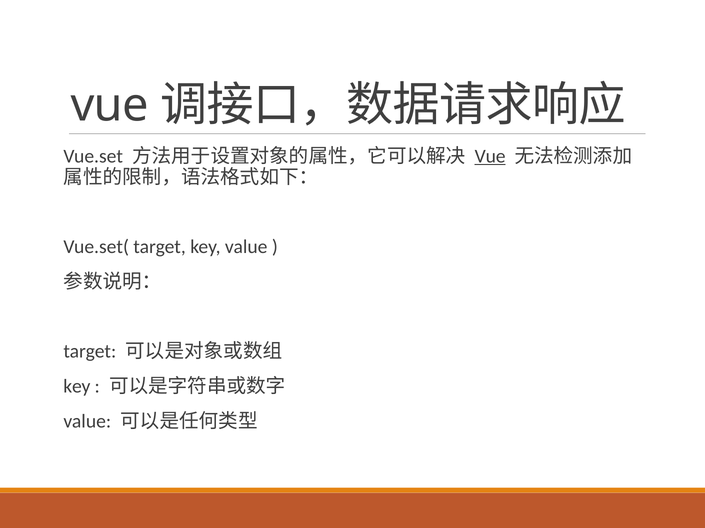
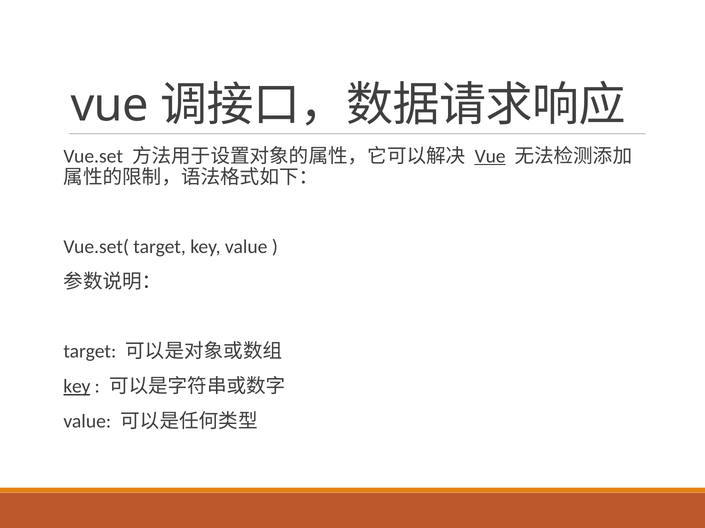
key at (77, 387) underline: none -> present
